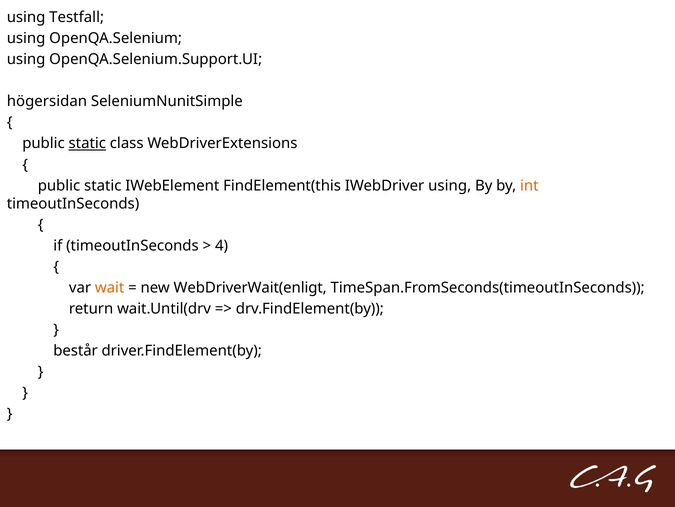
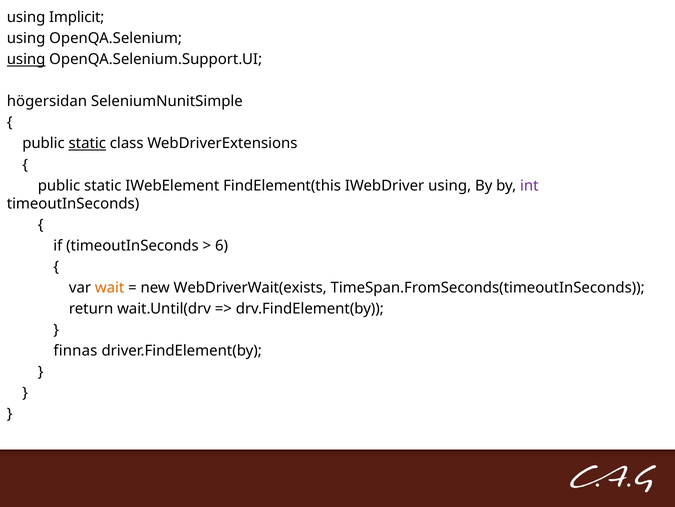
Testfall: Testfall -> Implicit
using at (26, 59) underline: none -> present
int colour: orange -> purple
4: 4 -> 6
WebDriverWait(enligt: WebDriverWait(enligt -> WebDriverWait(exists
består: består -> finnas
